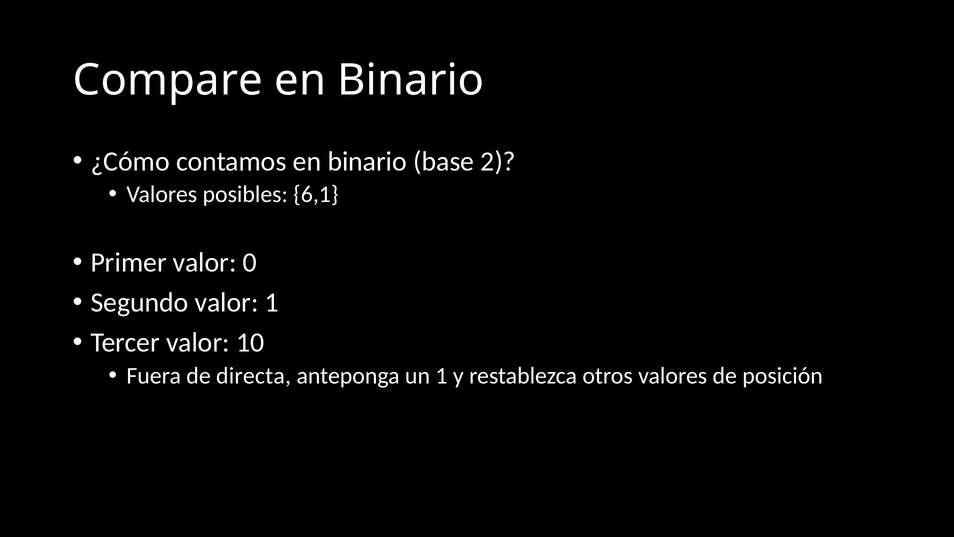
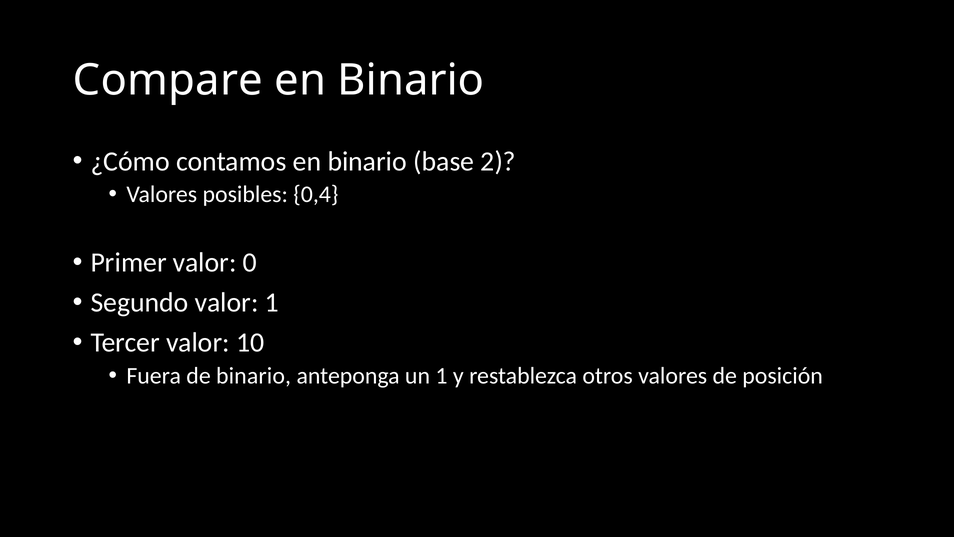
6,1: 6,1 -> 0,4
de directa: directa -> binario
